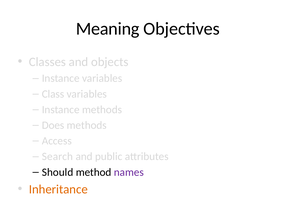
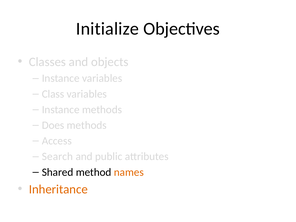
Meaning: Meaning -> Initialize
Should: Should -> Shared
names colour: purple -> orange
